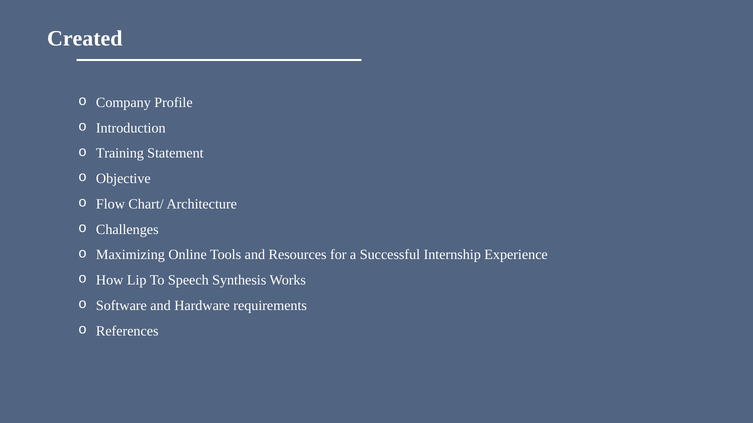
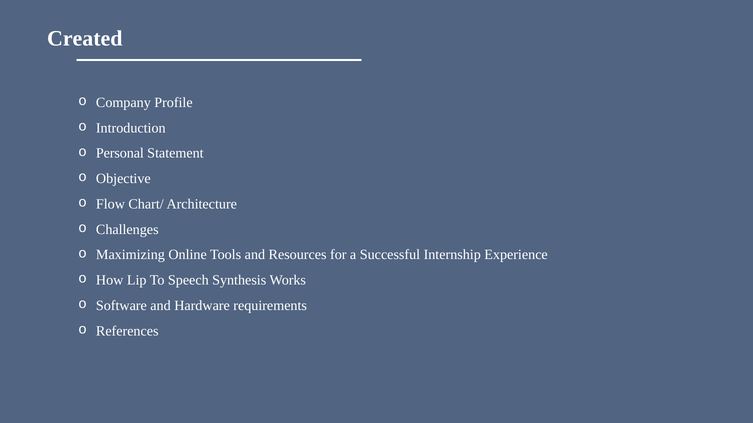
Training: Training -> Personal
